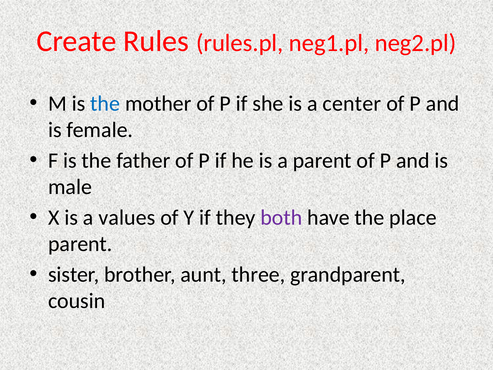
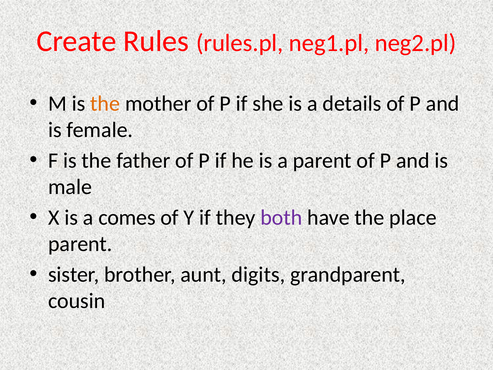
the at (105, 103) colour: blue -> orange
center: center -> details
values: values -> comes
three: three -> digits
